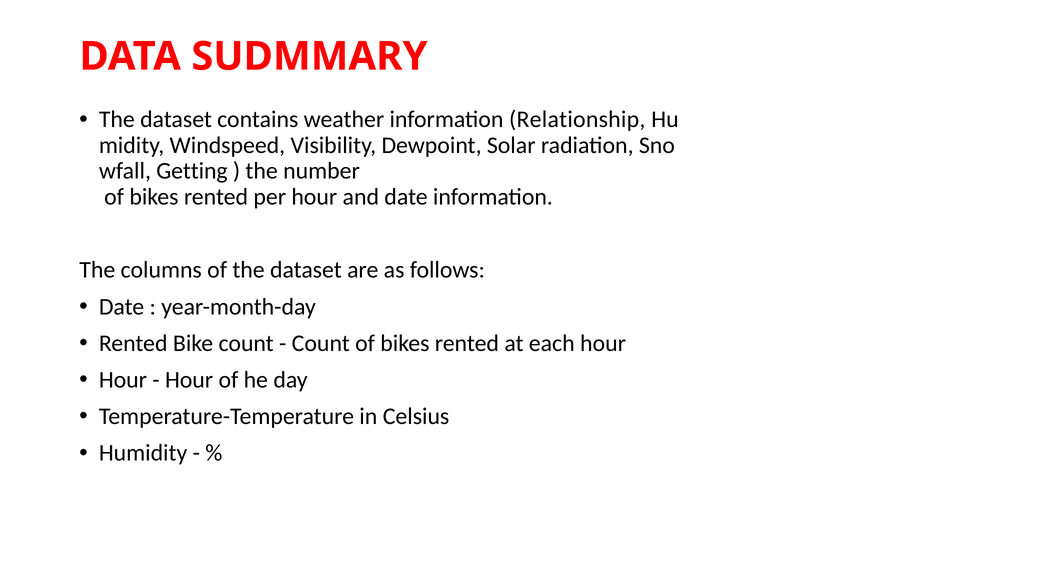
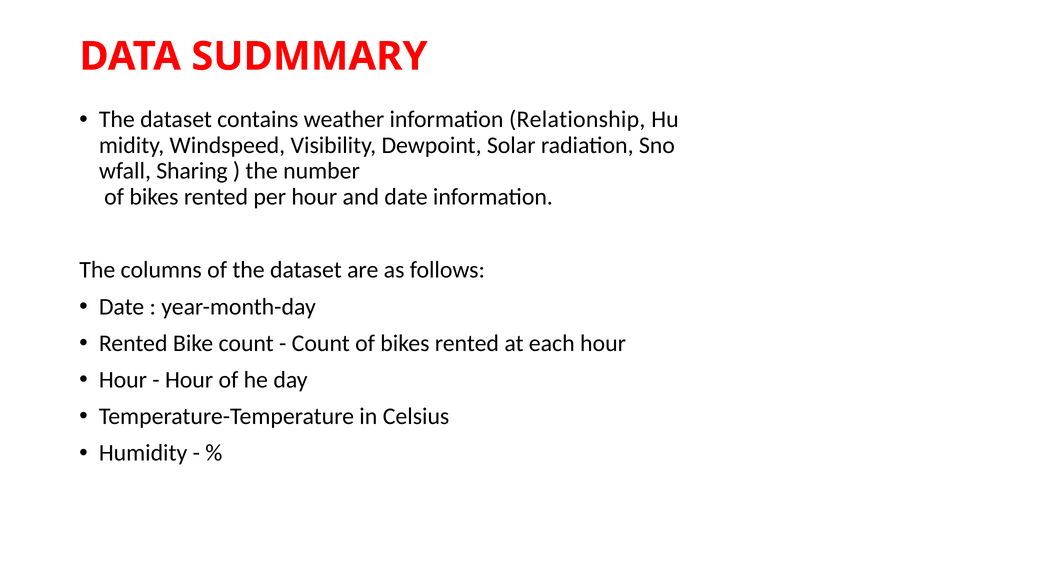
Getting: Getting -> Sharing
